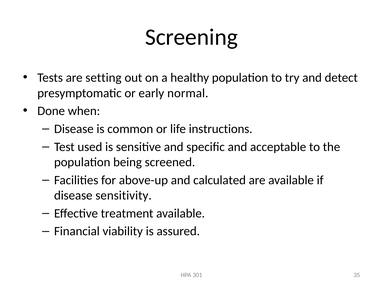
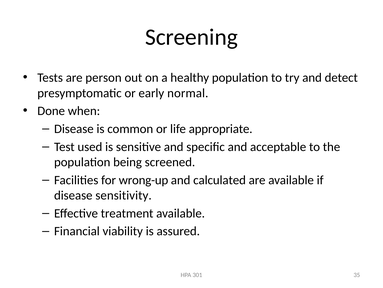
setting: setting -> person
instructions: instructions -> appropriate
above-up: above-up -> wrong-up
